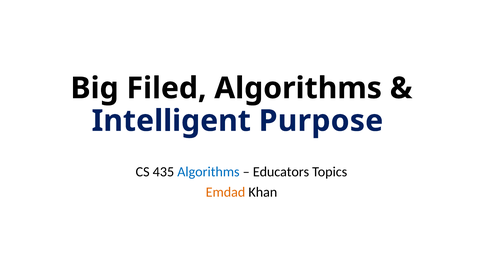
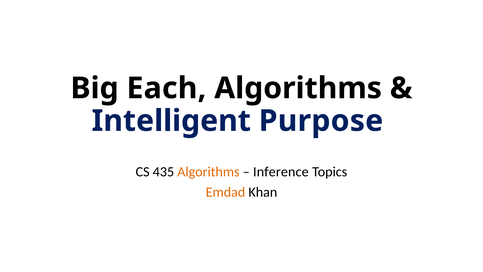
Filed: Filed -> Each
Algorithms at (208, 172) colour: blue -> orange
Educators: Educators -> Inference
